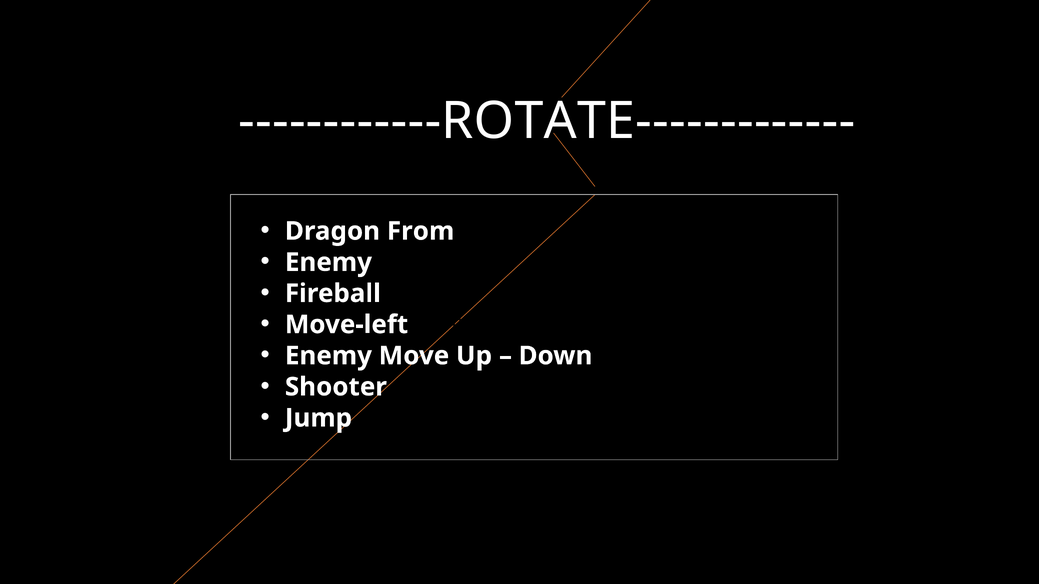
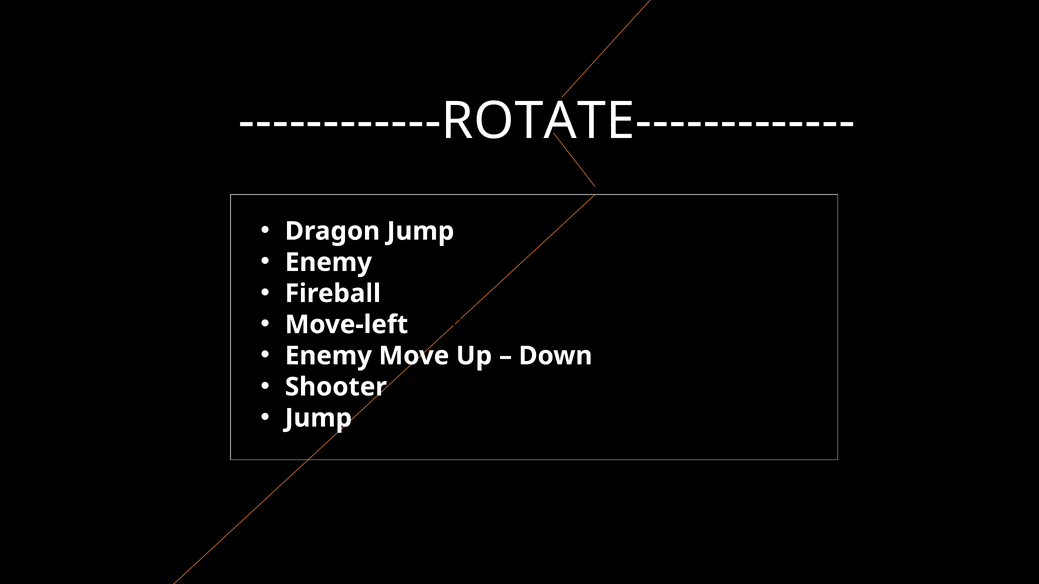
From at (421, 231): From -> Jump
